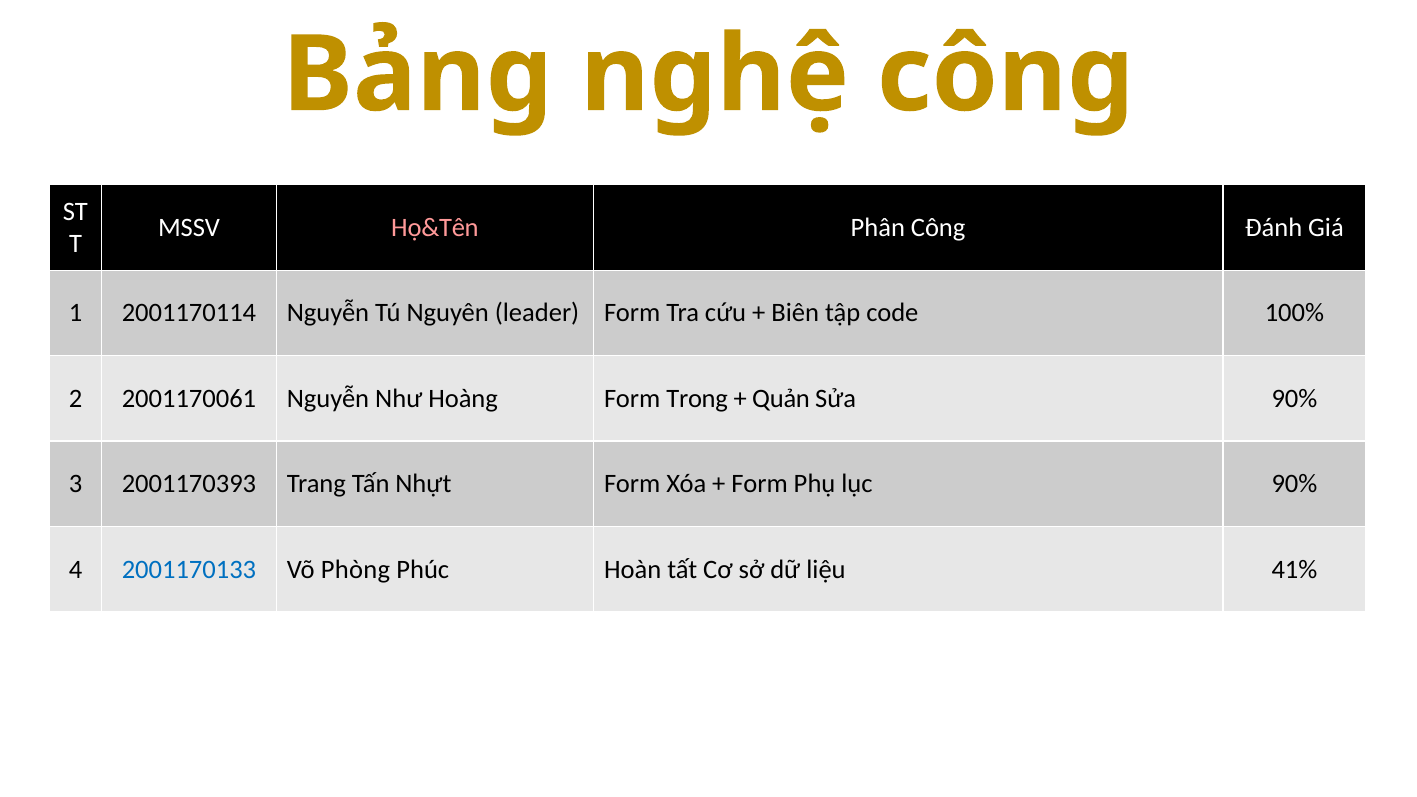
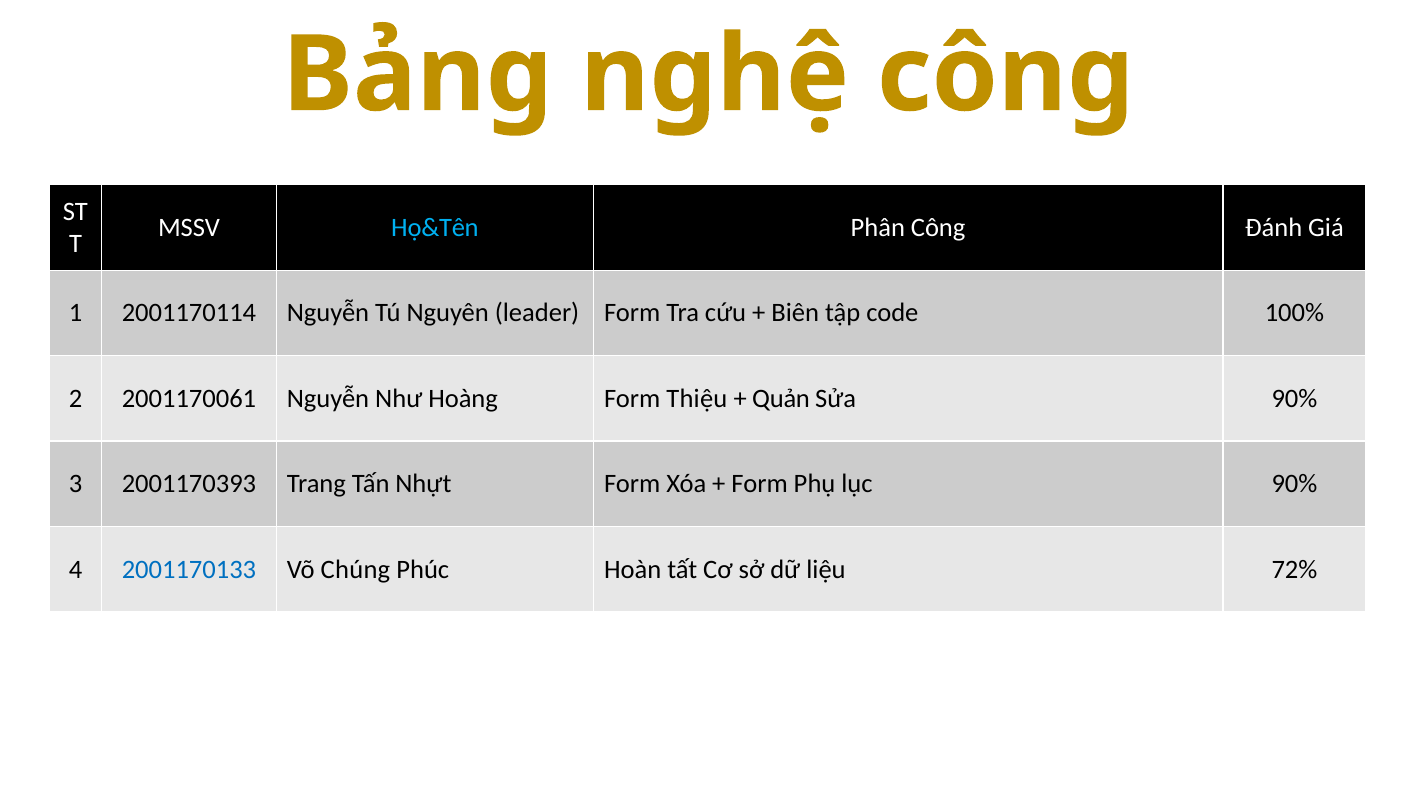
Họ&Tên colour: pink -> light blue
Trong: Trong -> Thiệu
Phòng: Phòng -> Chúng
41%: 41% -> 72%
